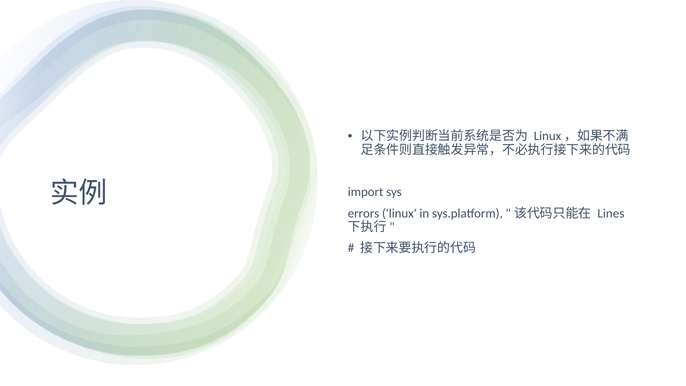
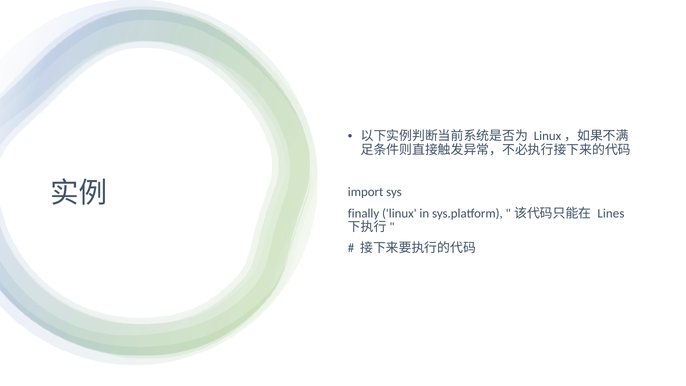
errors: errors -> finally
